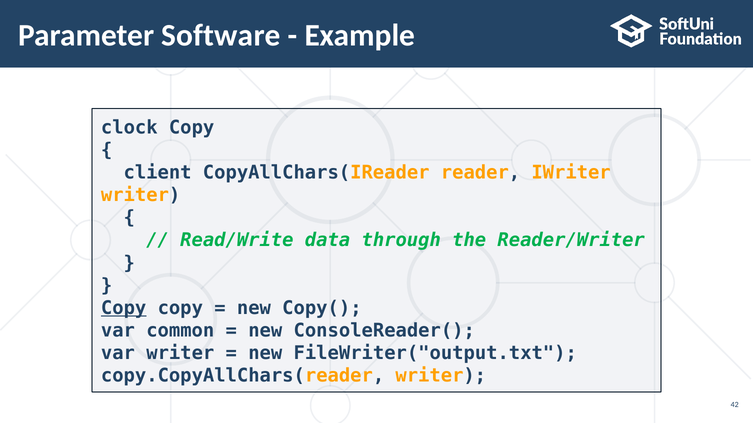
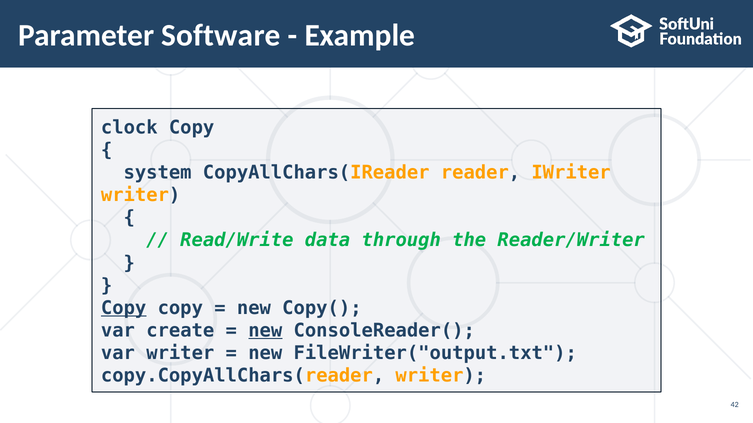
client: client -> system
common: common -> create
new at (265, 331) underline: none -> present
